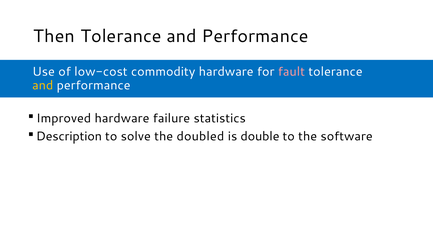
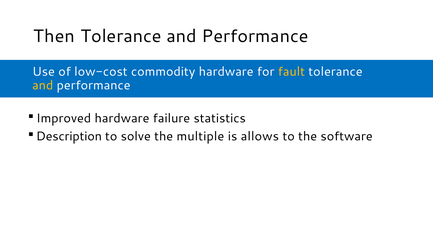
fault colour: pink -> yellow
doubled: doubled -> multiple
double: double -> allows
